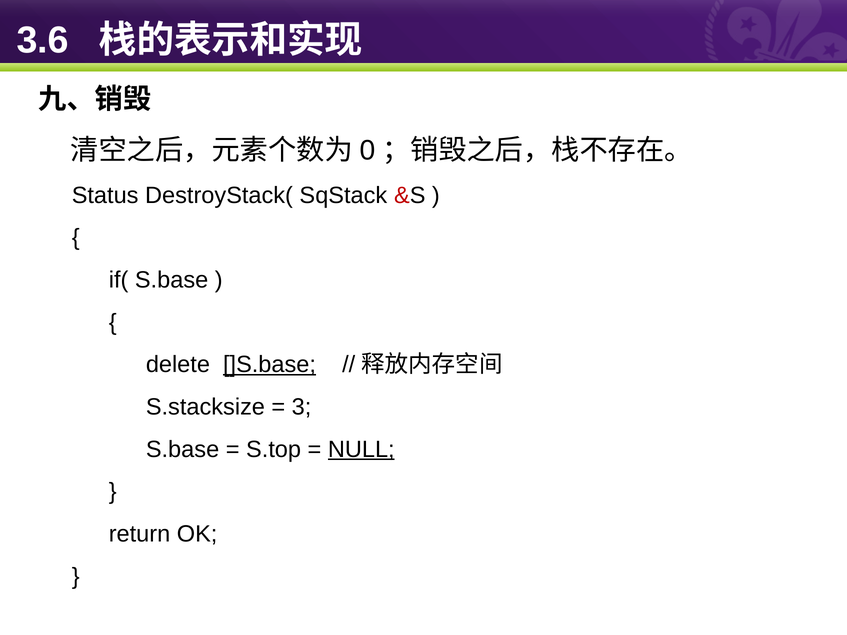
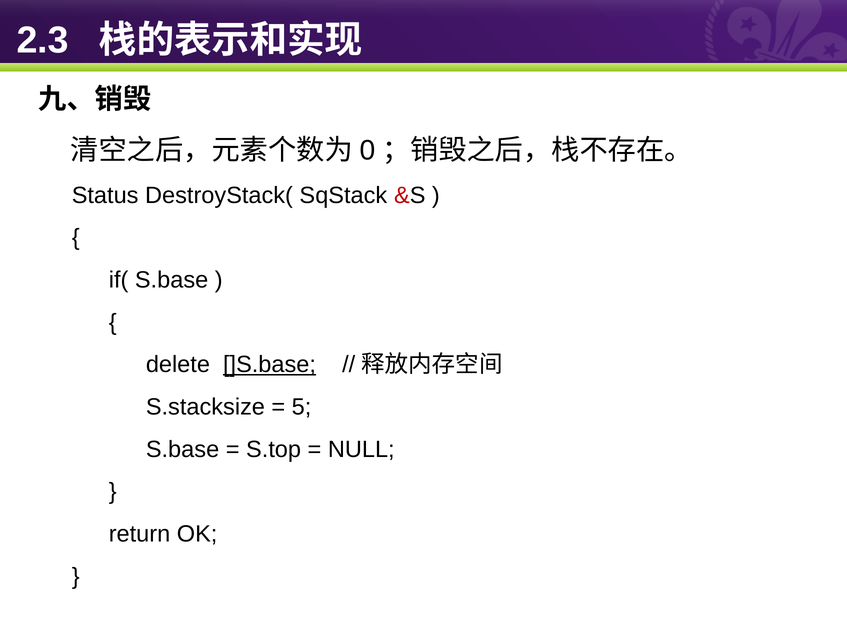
3.6: 3.6 -> 2.3
3: 3 -> 5
NULL underline: present -> none
